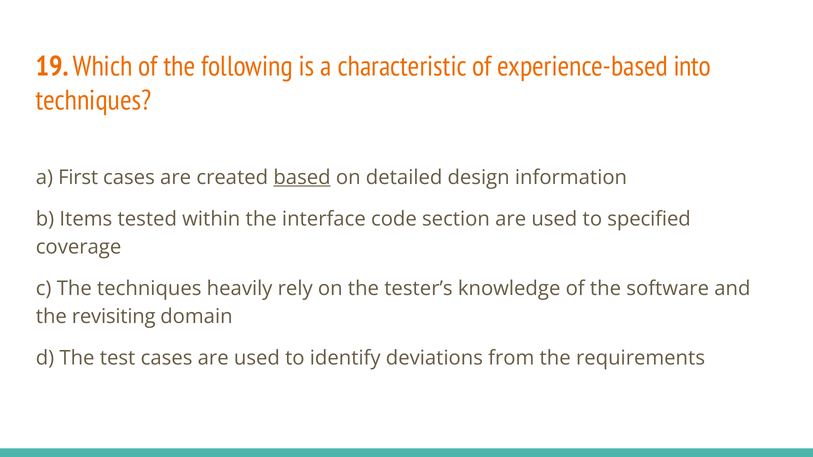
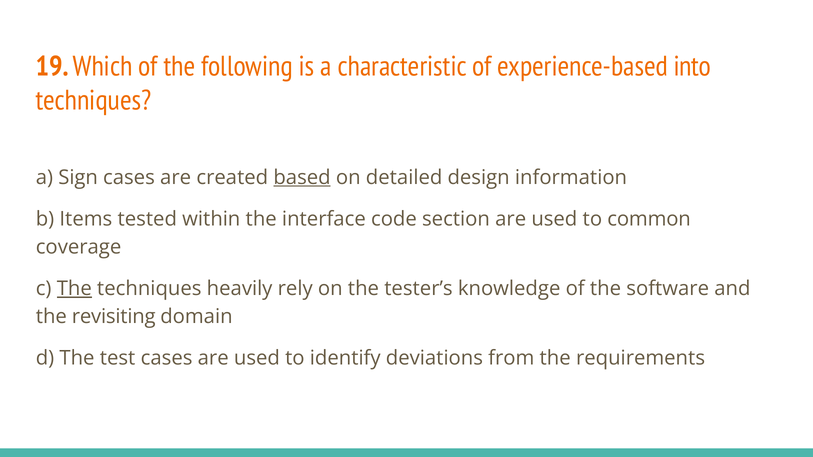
First: First -> Sign
specified: specified -> common
The at (74, 289) underline: none -> present
